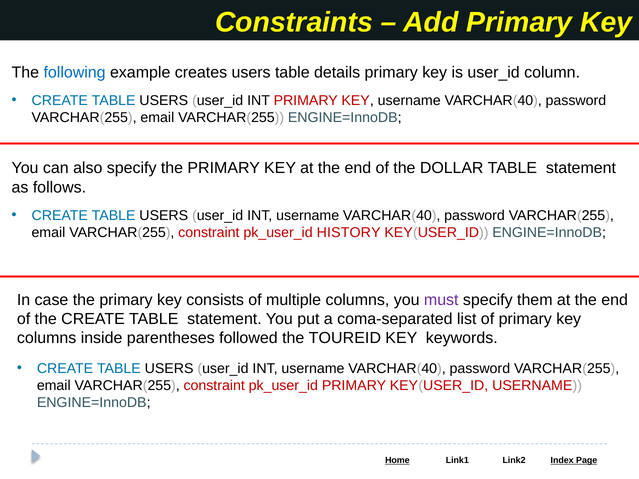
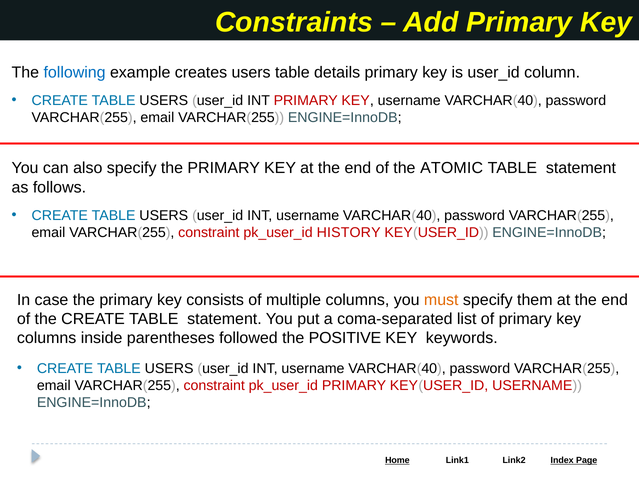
DOLLAR: DOLLAR -> ATOMIC
must colour: purple -> orange
TOUREID: TOUREID -> POSITIVE
